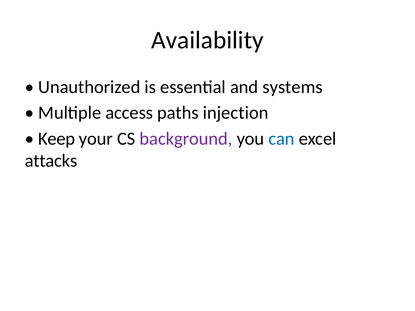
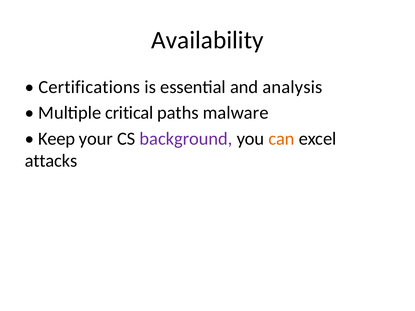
Unauthorized: Unauthorized -> Certifications
systems: systems -> analysis
access: access -> critical
injection: injection -> malware
can colour: blue -> orange
